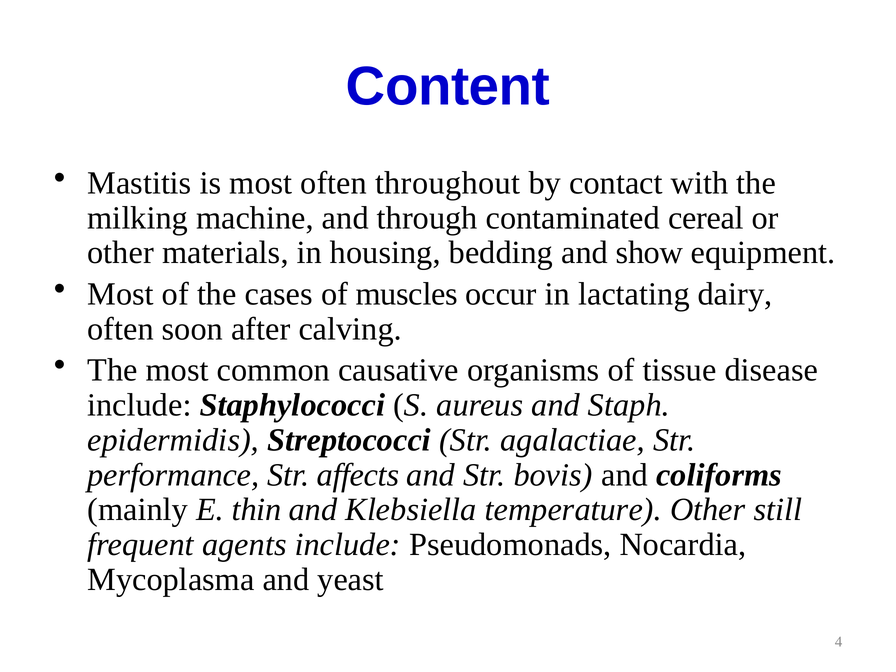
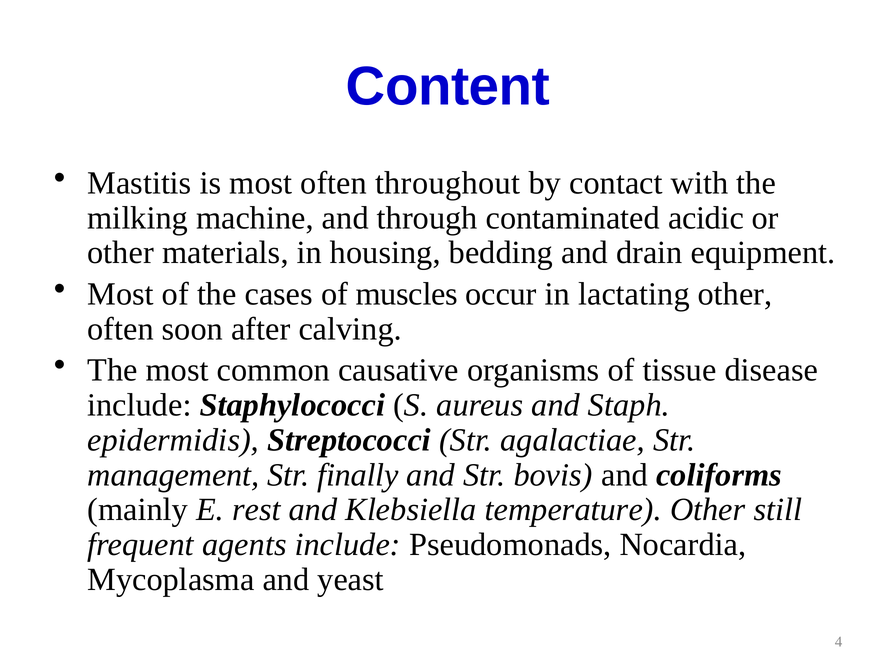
cereal: cereal -> acidic
show: show -> drain
lactating dairy: dairy -> other
performance: performance -> management
affects: affects -> finally
thin: thin -> rest
